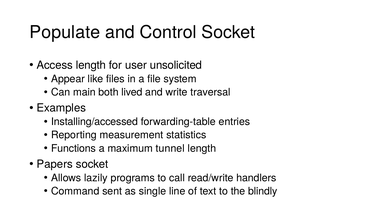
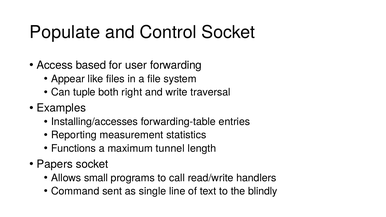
Access length: length -> based
unsolicited: unsolicited -> forwarding
main: main -> tuple
lived: lived -> right
Installing/accessed: Installing/accessed -> Installing/accesses
lazily: lazily -> small
